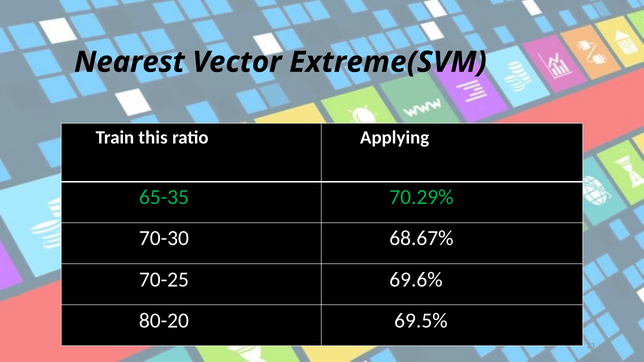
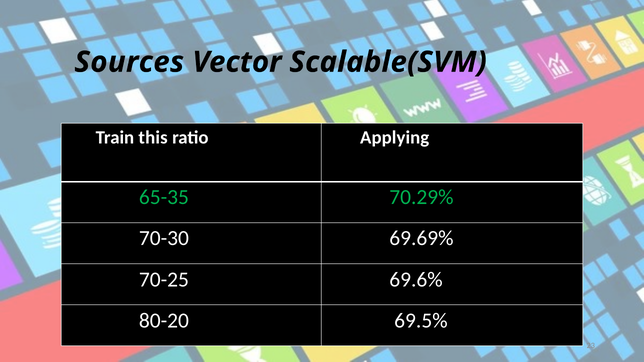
Nearest: Nearest -> Sources
Extreme(SVM: Extreme(SVM -> Scalable(SVM
68.67%: 68.67% -> 69.69%
